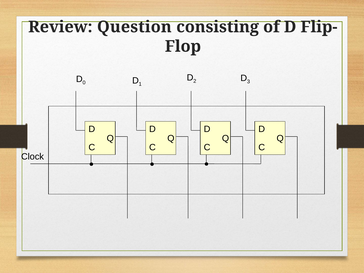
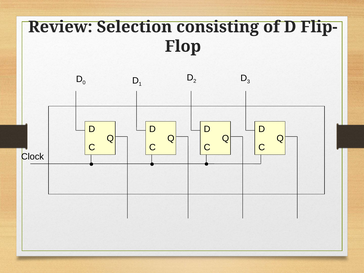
Question: Question -> Selection
